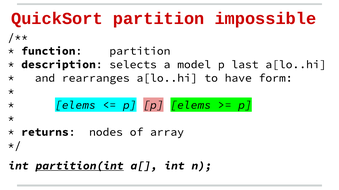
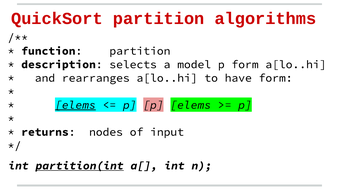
impossible: impossible -> algorithms
p last: last -> form
elems at (75, 105) underline: none -> present
array: array -> input
